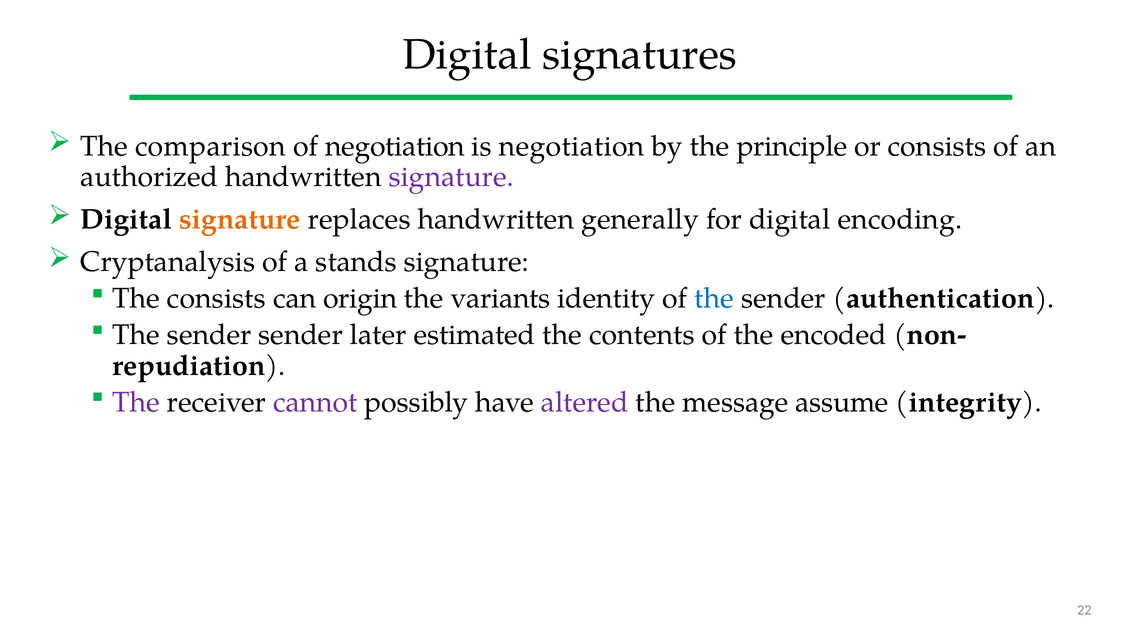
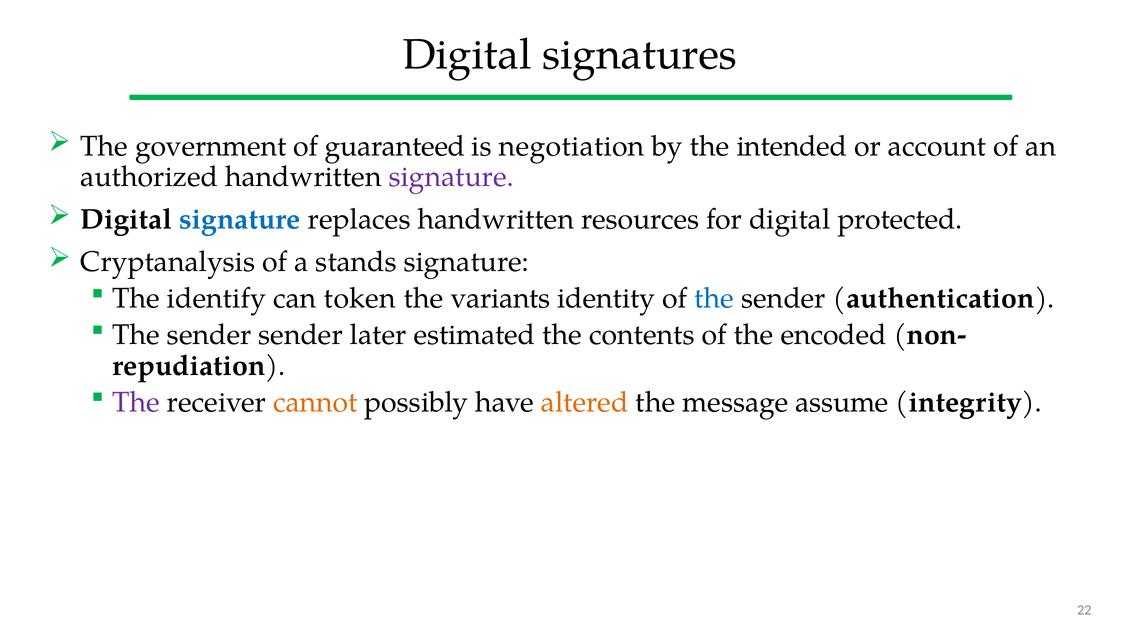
comparison: comparison -> government
of negotiation: negotiation -> guaranteed
principle: principle -> intended
or consists: consists -> account
signature at (240, 220) colour: orange -> blue
generally: generally -> resources
encoding: encoding -> protected
The consists: consists -> identify
origin: origin -> token
cannot colour: purple -> orange
altered colour: purple -> orange
